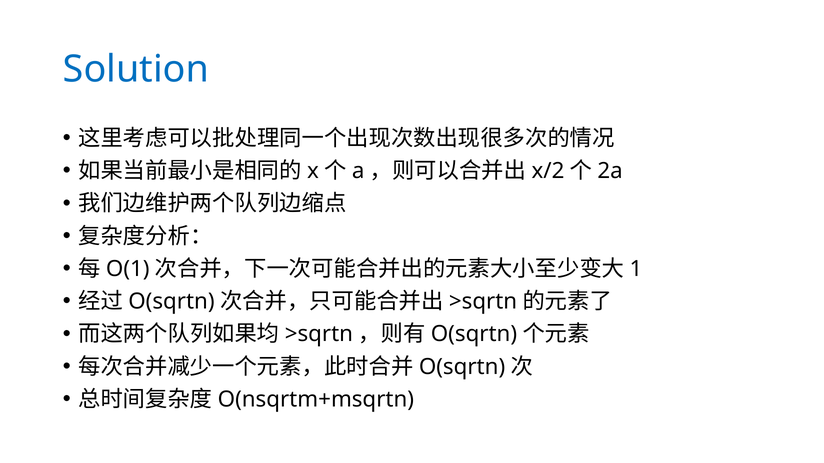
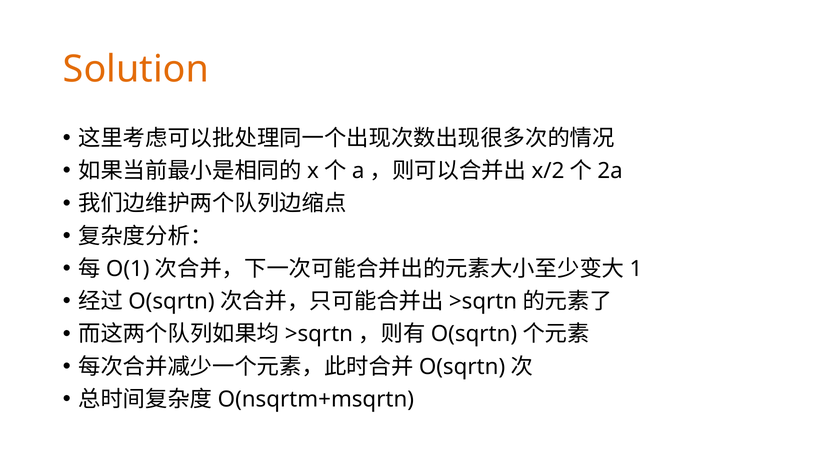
Solution colour: blue -> orange
